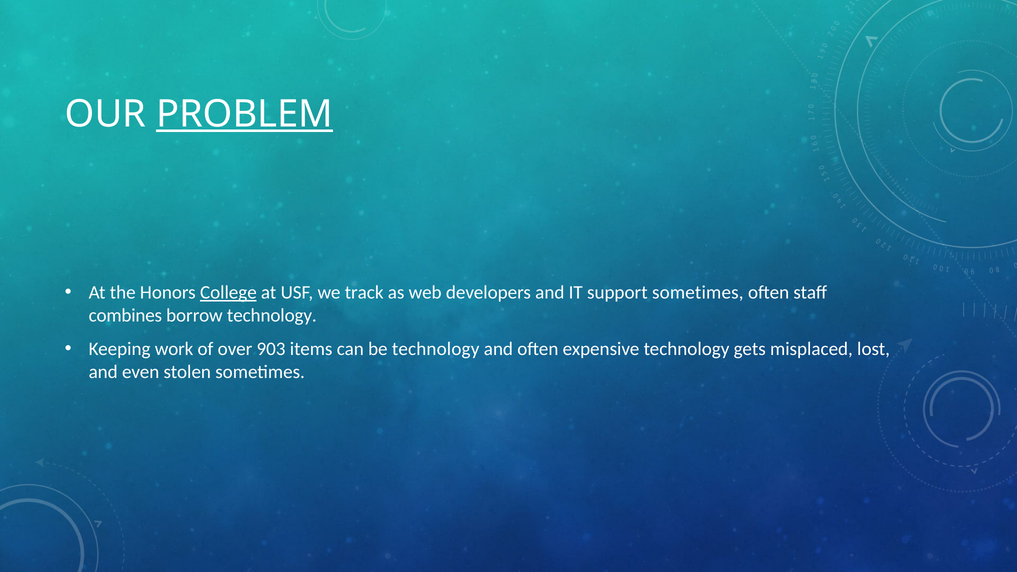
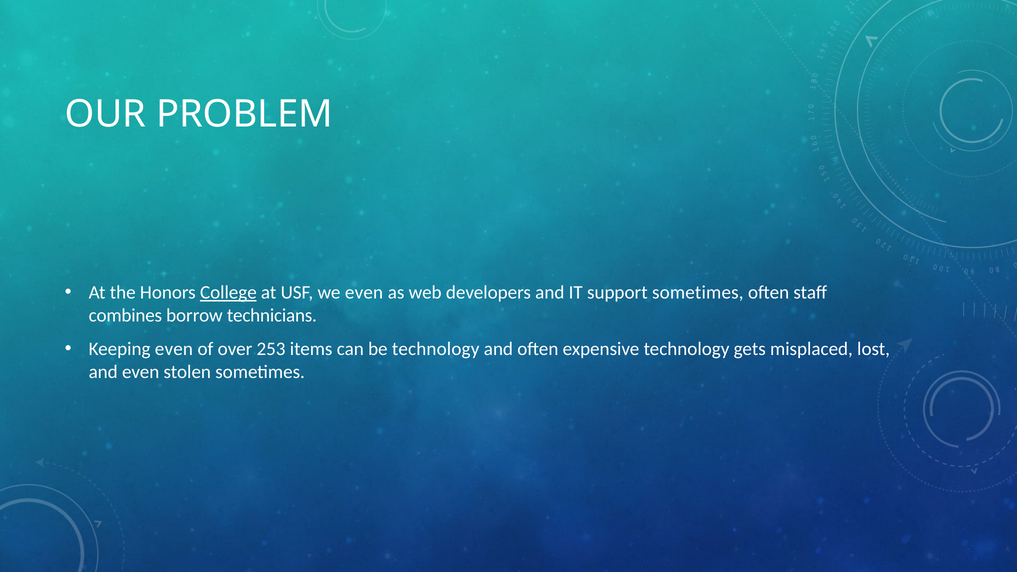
PROBLEM underline: present -> none
we track: track -> even
borrow technology: technology -> technicians
Keeping work: work -> even
903: 903 -> 253
